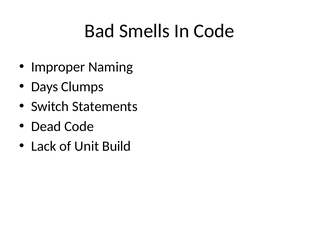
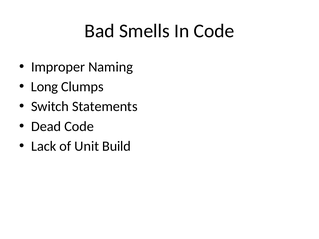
Days: Days -> Long
